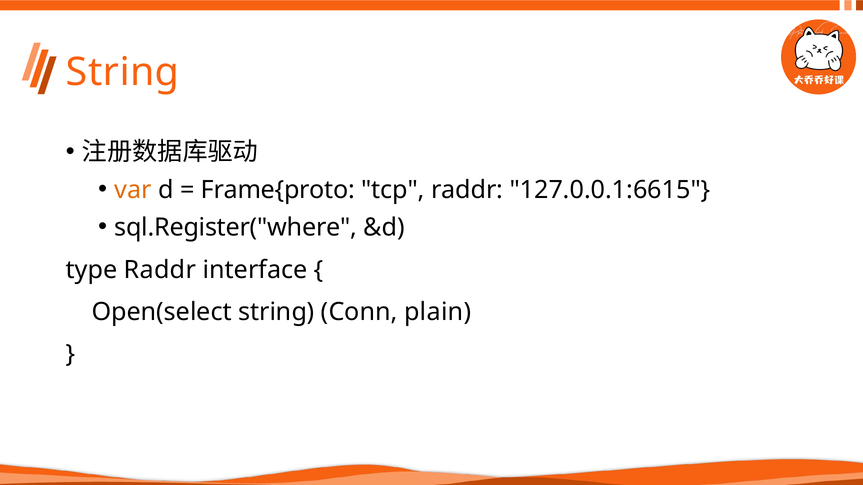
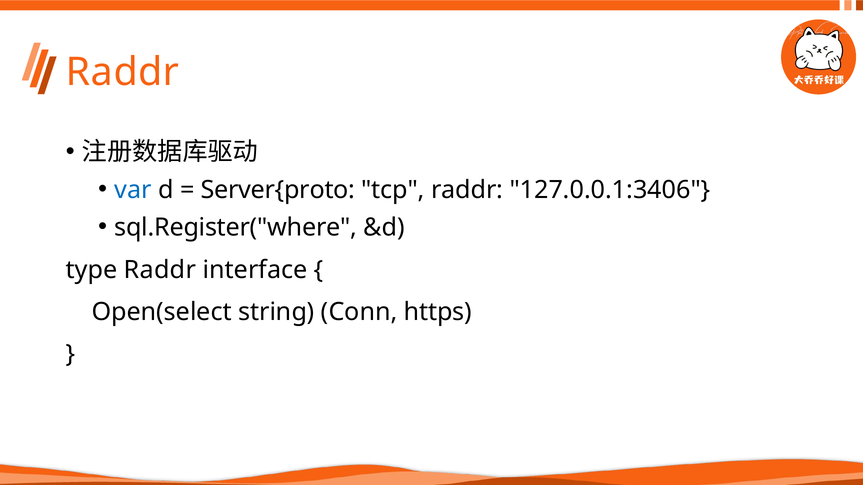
String at (123, 72): String -> Raddr
var colour: orange -> blue
Frame{proto: Frame{proto -> Server{proto
127.0.0.1:6615: 127.0.0.1:6615 -> 127.0.0.1:3406
plain: plain -> https
